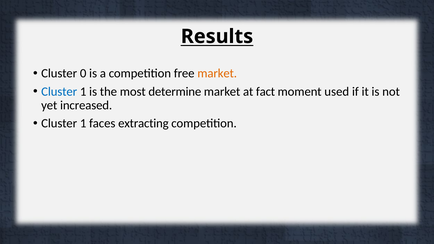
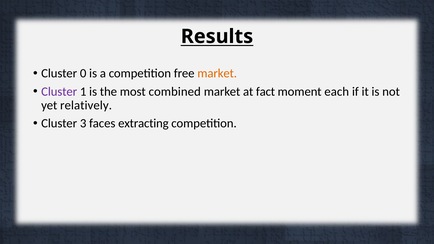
Cluster at (59, 92) colour: blue -> purple
determine: determine -> combined
used: used -> each
increased: increased -> relatively
1 at (83, 123): 1 -> 3
